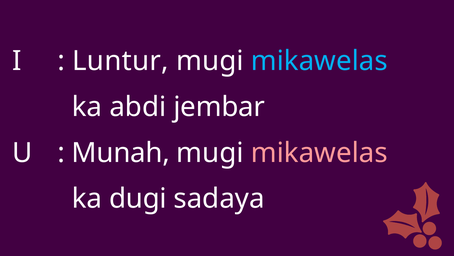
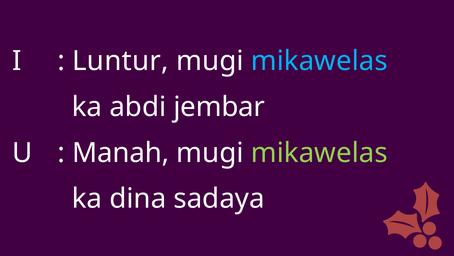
Munah: Munah -> Manah
mikawelas at (319, 152) colour: pink -> light green
dugi: dugi -> dina
